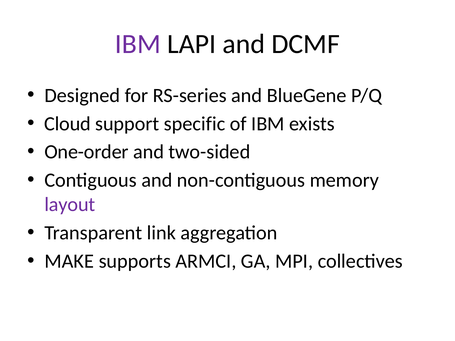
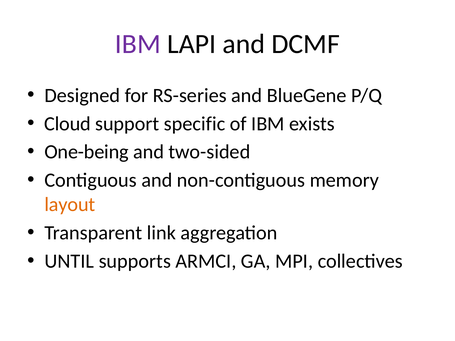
One-order: One-order -> One-being
layout colour: purple -> orange
MAKE: MAKE -> UNTIL
